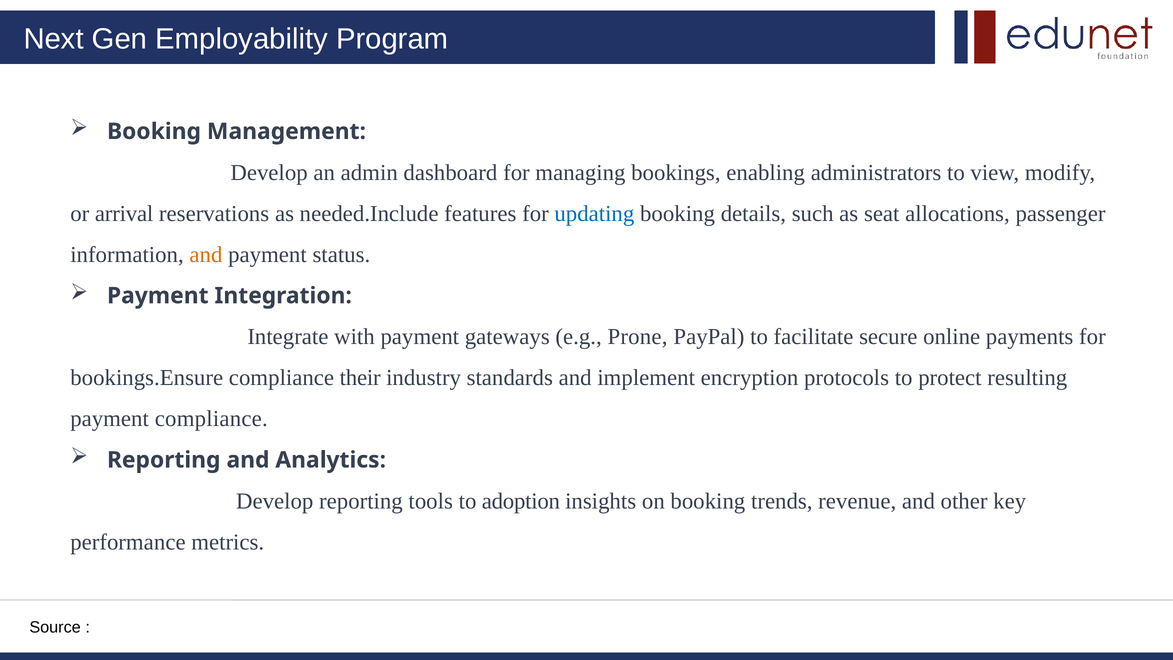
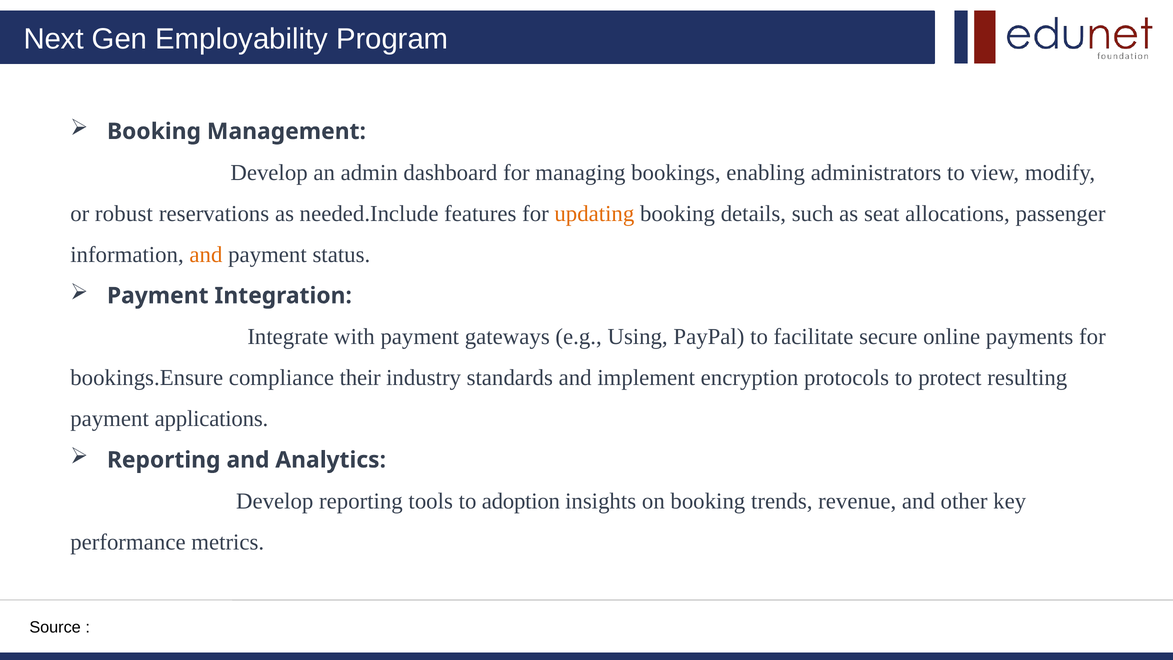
arrival: arrival -> robust
updating colour: blue -> orange
Prone: Prone -> Using
payment compliance: compliance -> applications
